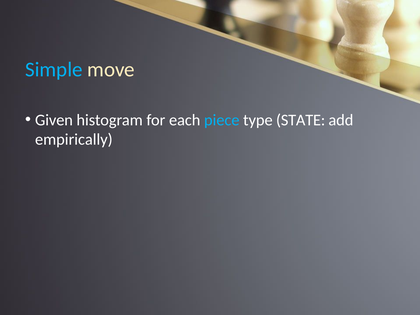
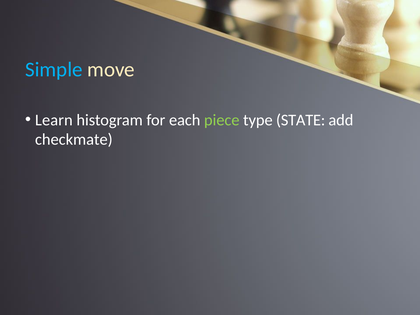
Given: Given -> Learn
piece colour: light blue -> light green
empirically: empirically -> checkmate
